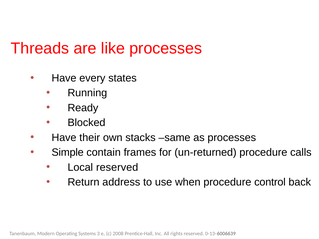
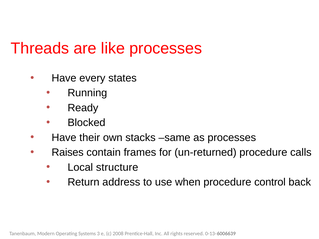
Simple: Simple -> Raises
Local reserved: reserved -> structure
